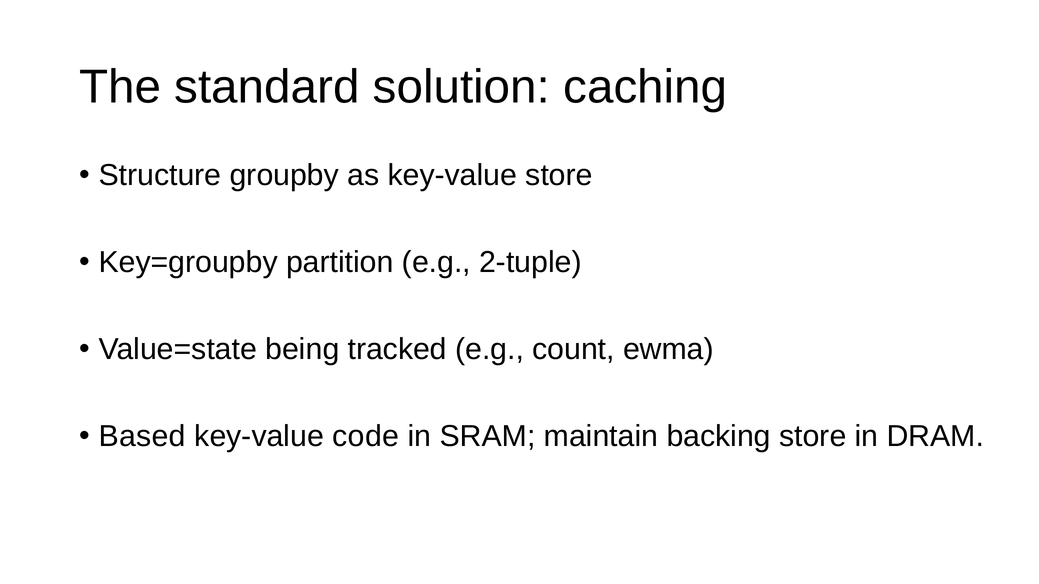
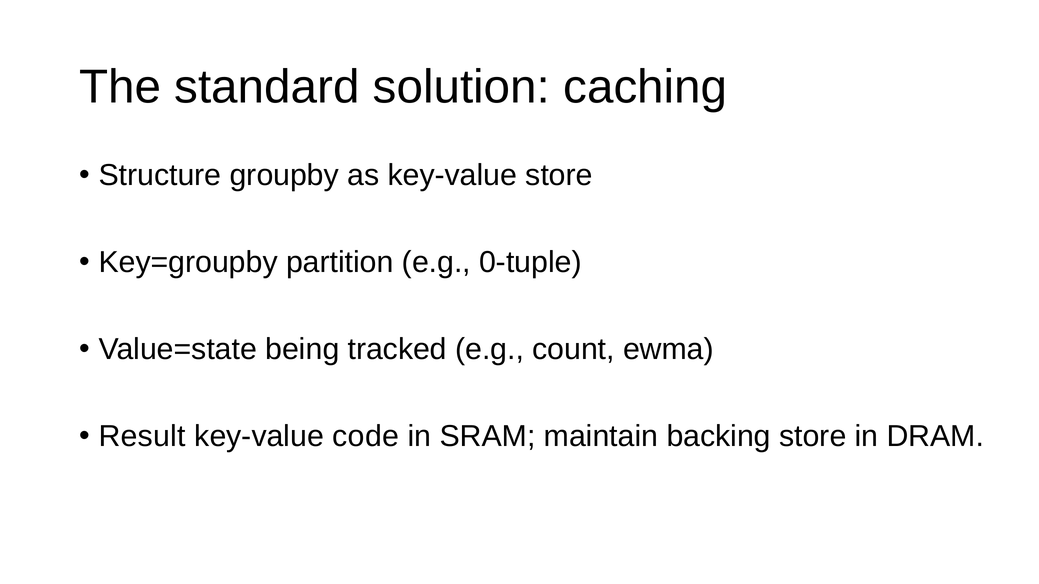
2-tuple: 2-tuple -> 0-tuple
Based: Based -> Result
